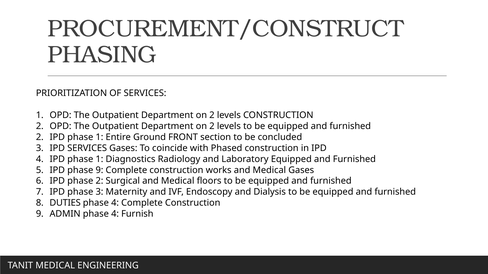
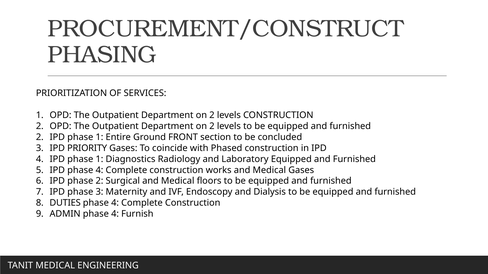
IPD SERVICES: SERVICES -> PRIORITY
IPD phase 9: 9 -> 4
